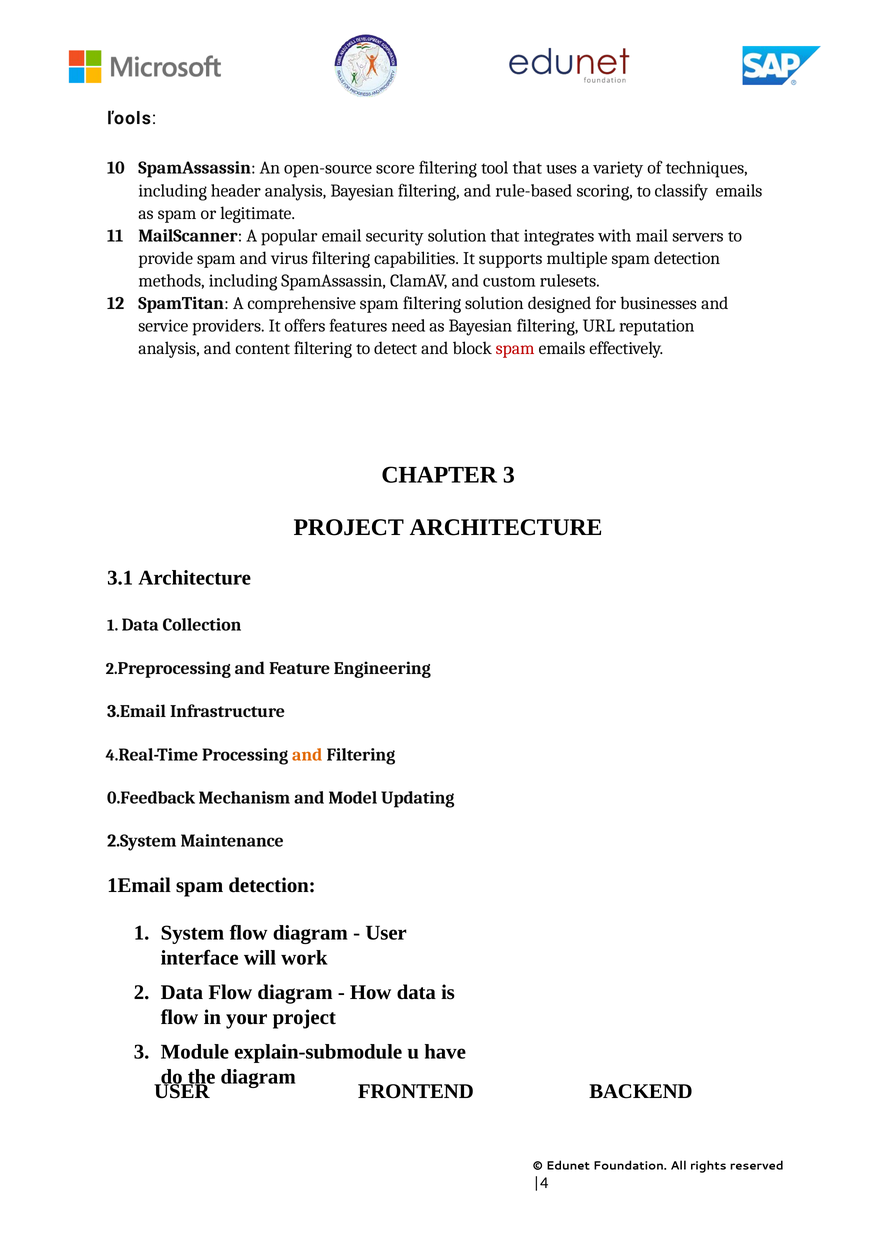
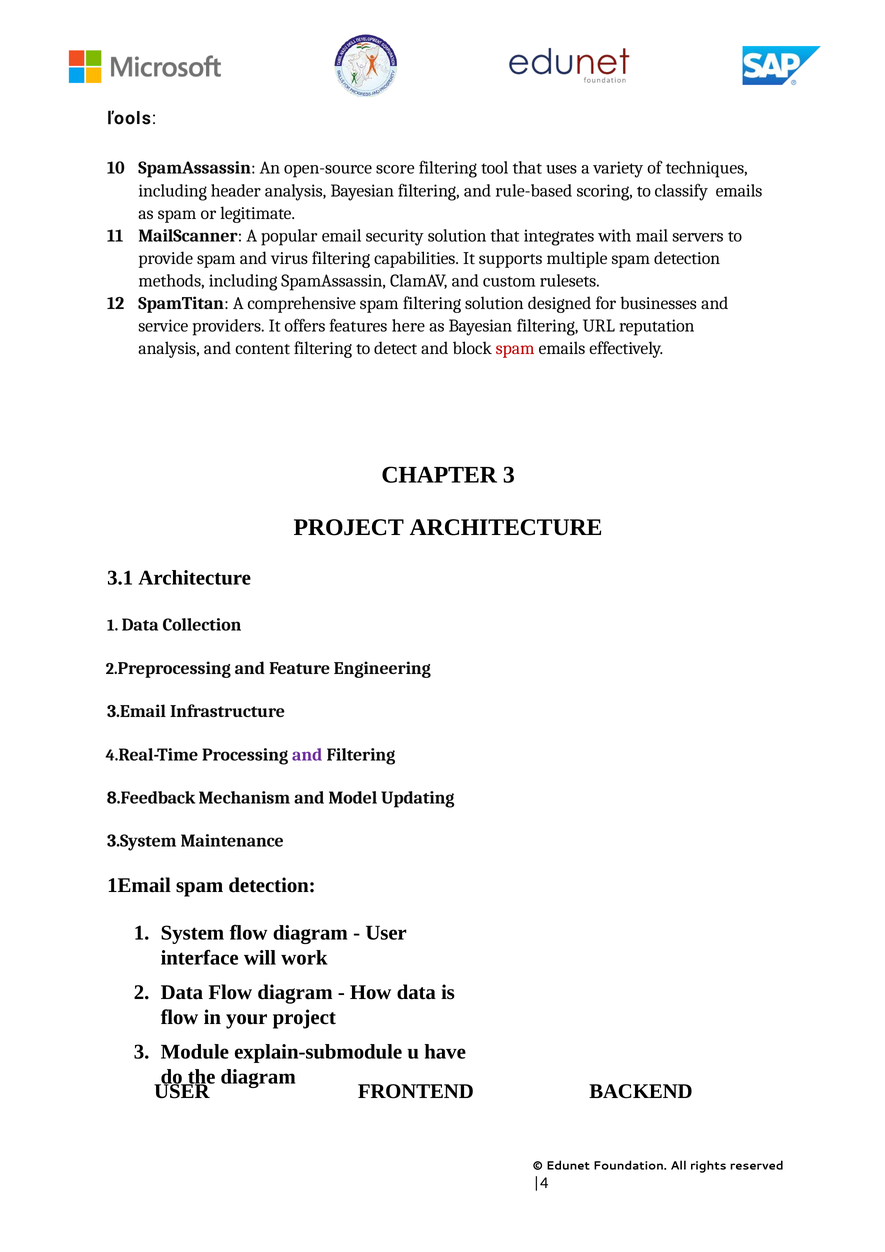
need: need -> here
and at (307, 755) colour: orange -> purple
0.Feedback: 0.Feedback -> 8.Feedback
2.System: 2.System -> 3.System
